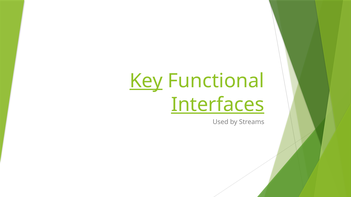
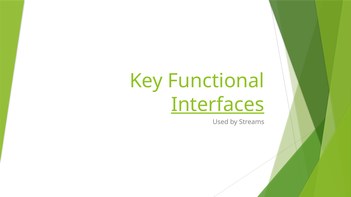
Key underline: present -> none
